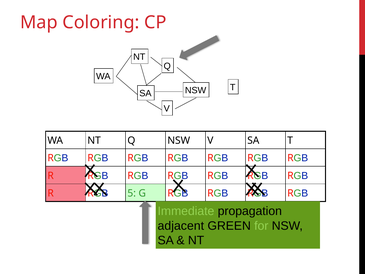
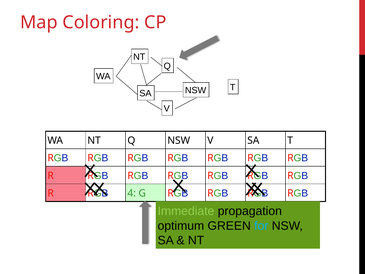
5: 5 -> 4
adjacent: adjacent -> optimum
for colour: light green -> light blue
